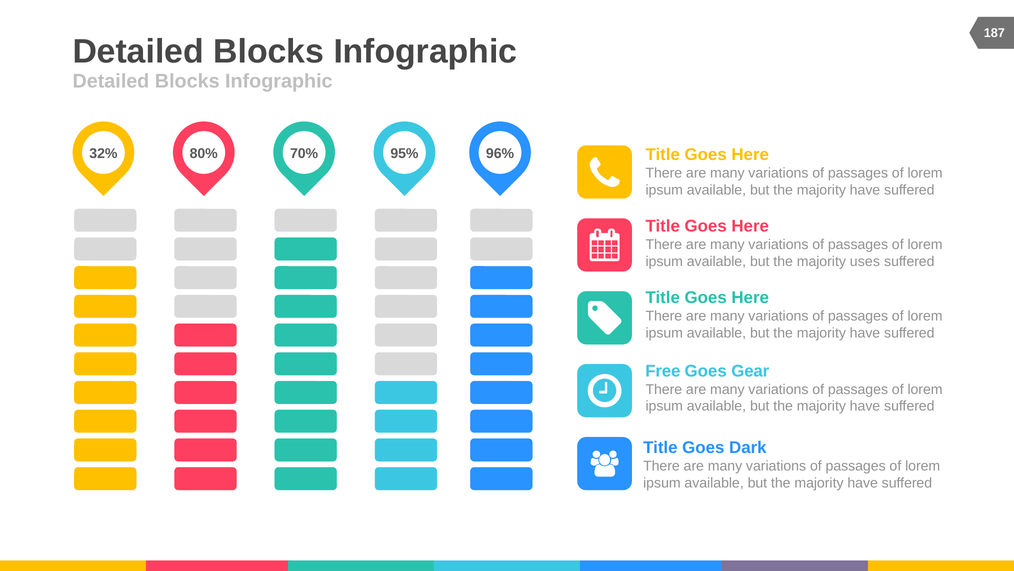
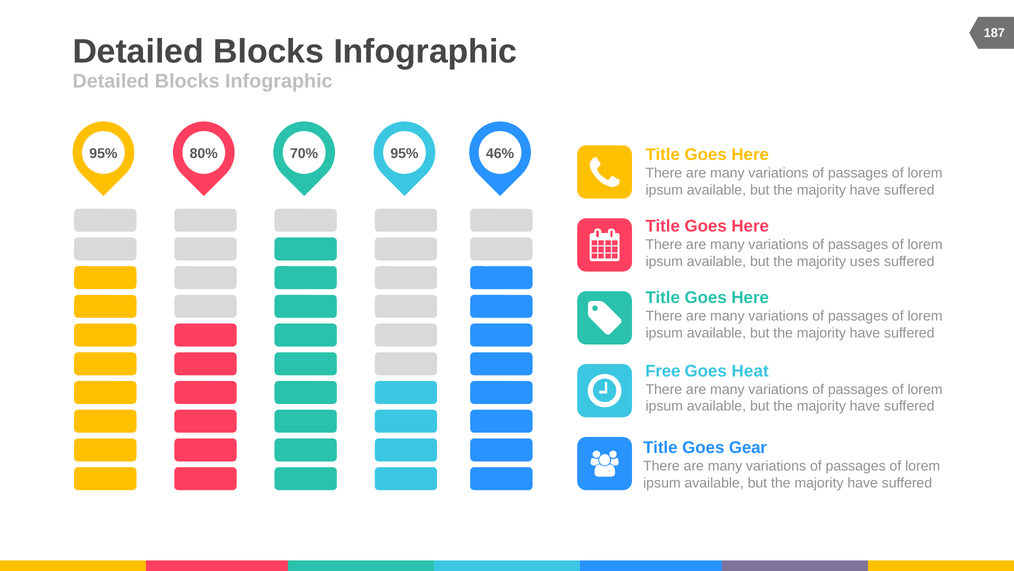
32% at (103, 153): 32% -> 95%
96%: 96% -> 46%
Gear: Gear -> Heat
Dark: Dark -> Gear
